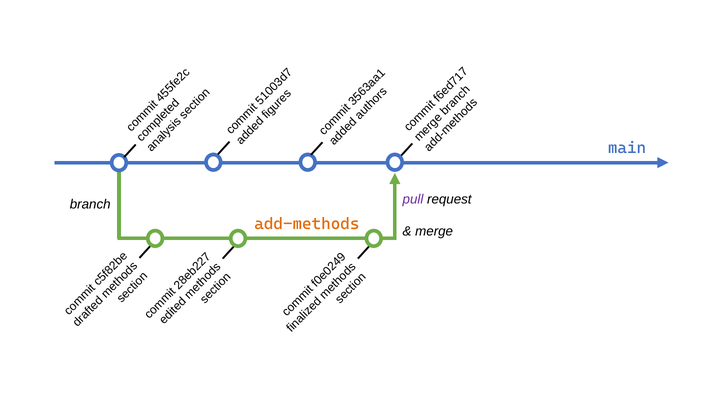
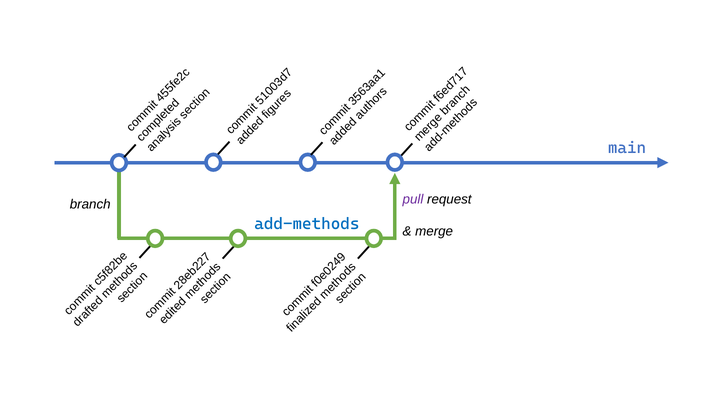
add-methods colour: orange -> blue
